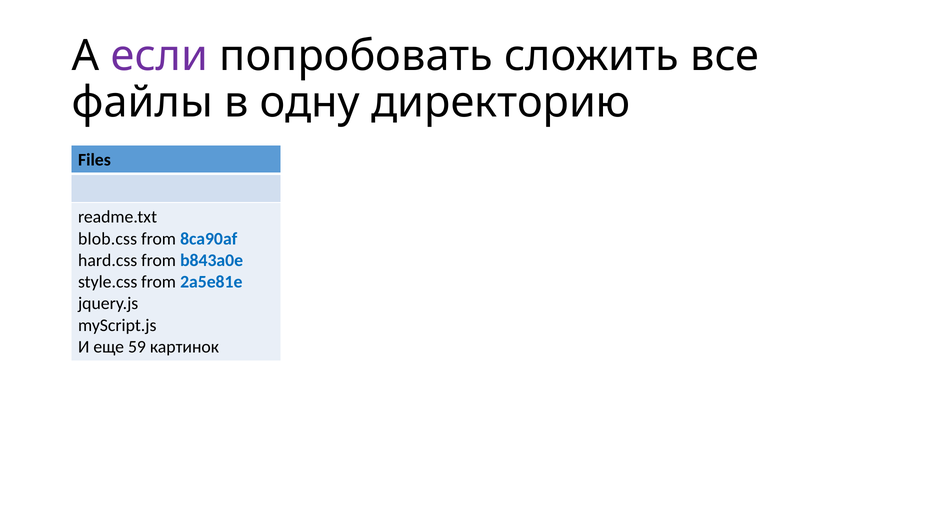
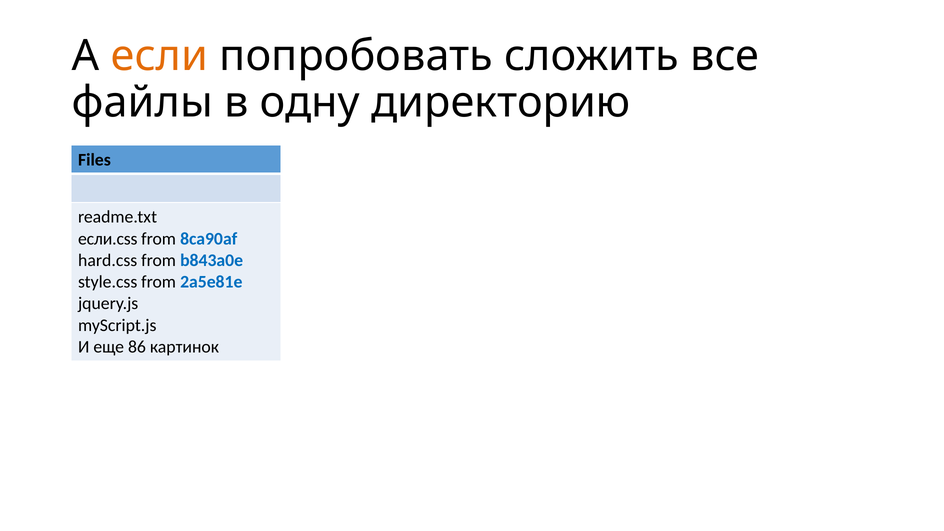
если colour: purple -> orange
blob.css: blob.css -> если.css
59: 59 -> 86
